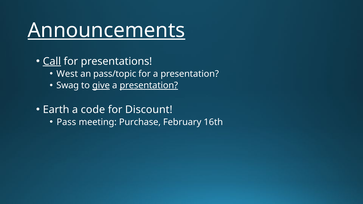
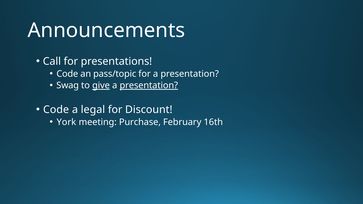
Announcements underline: present -> none
Call underline: present -> none
West at (67, 74): West -> Code
Earth at (56, 110): Earth -> Code
code: code -> legal
Pass: Pass -> York
